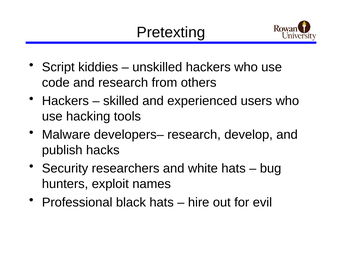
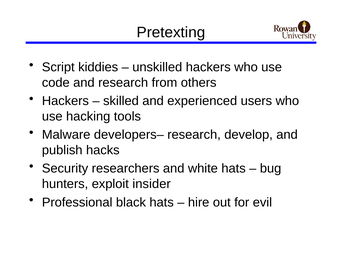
names: names -> insider
